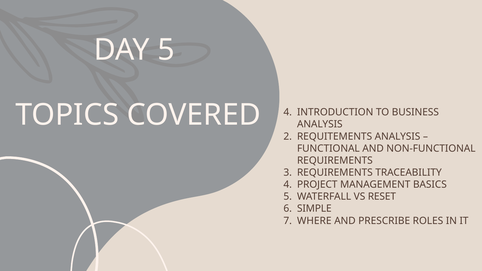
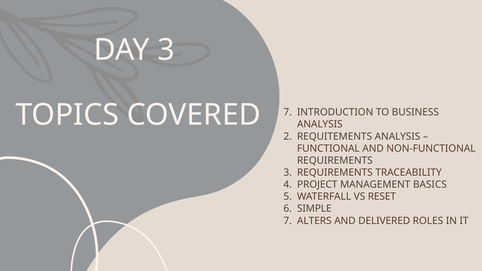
DAY 5: 5 -> 3
COVERED 4: 4 -> 7
WHERE: WHERE -> ALTERS
PRESCRIBE: PRESCRIBE -> DELIVERED
